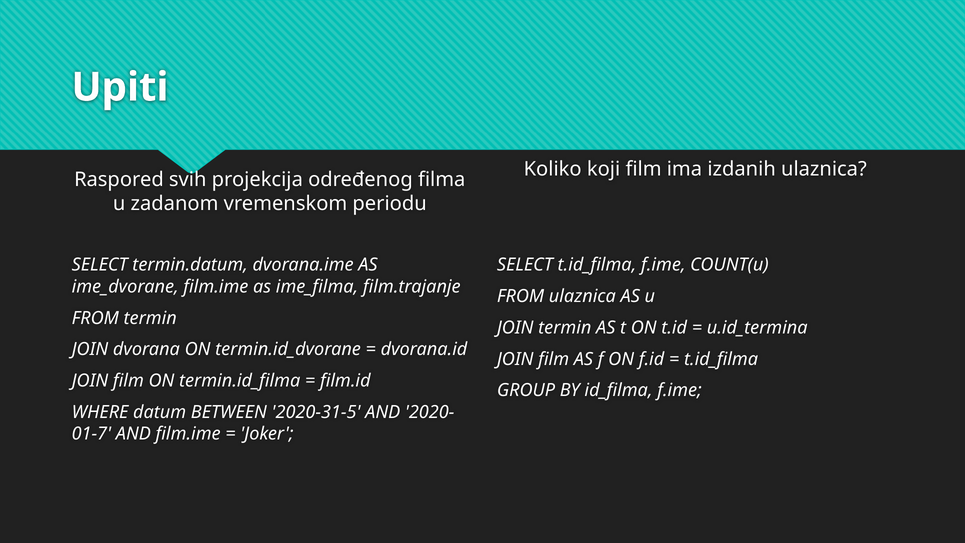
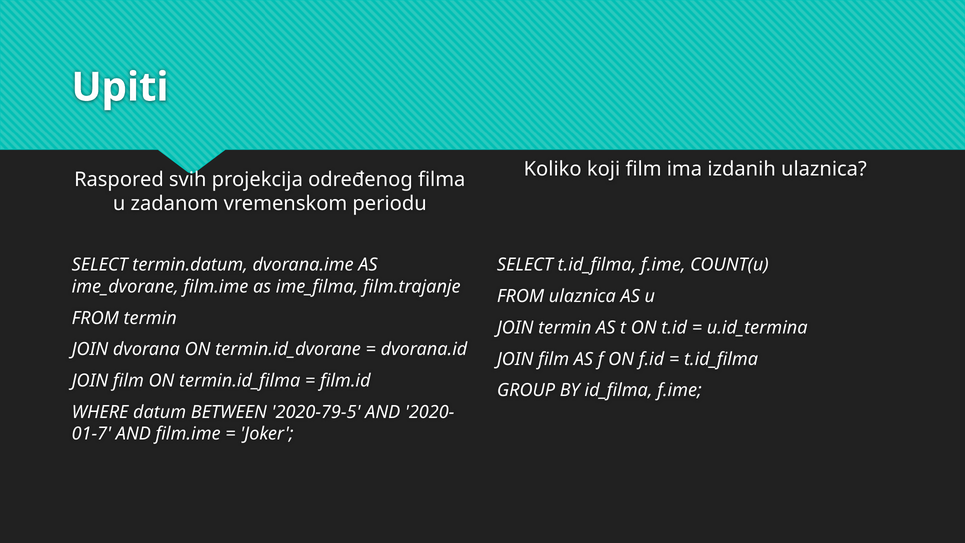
2020-31-5: 2020-31-5 -> 2020-79-5
